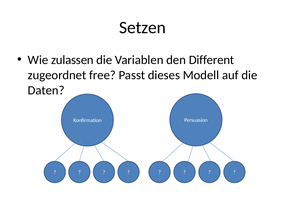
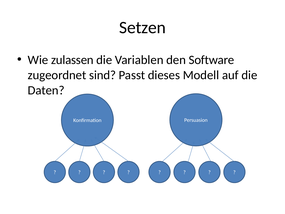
Different: Different -> Software
free: free -> sind
